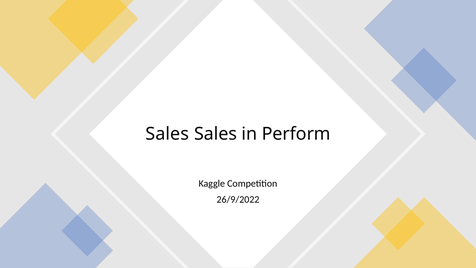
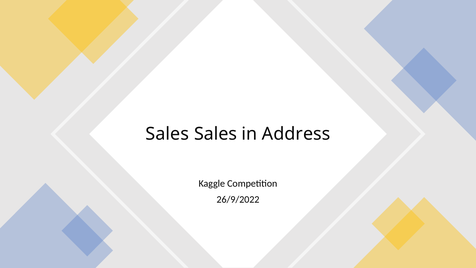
Perform: Perform -> Address
